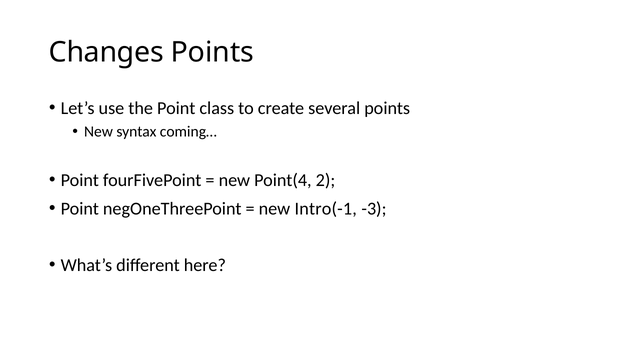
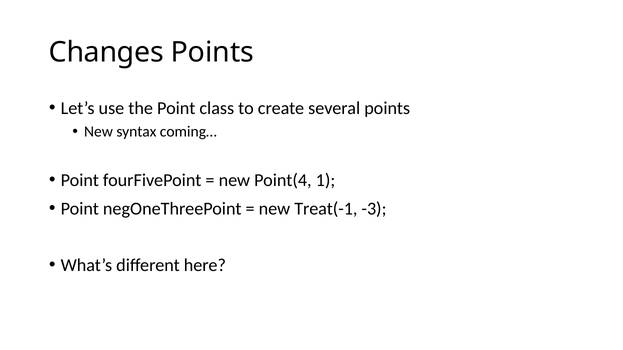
2: 2 -> 1
Intro(-1: Intro(-1 -> Treat(-1
